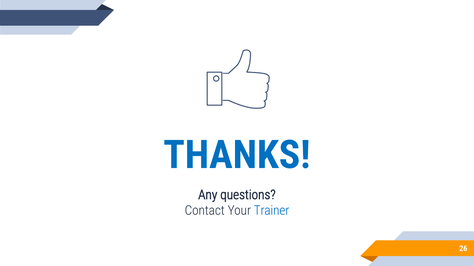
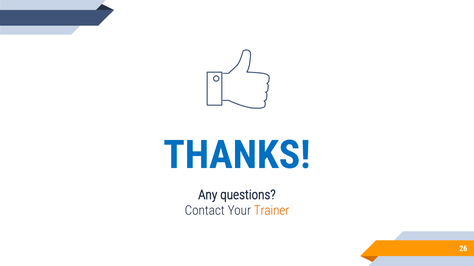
Trainer colour: blue -> orange
